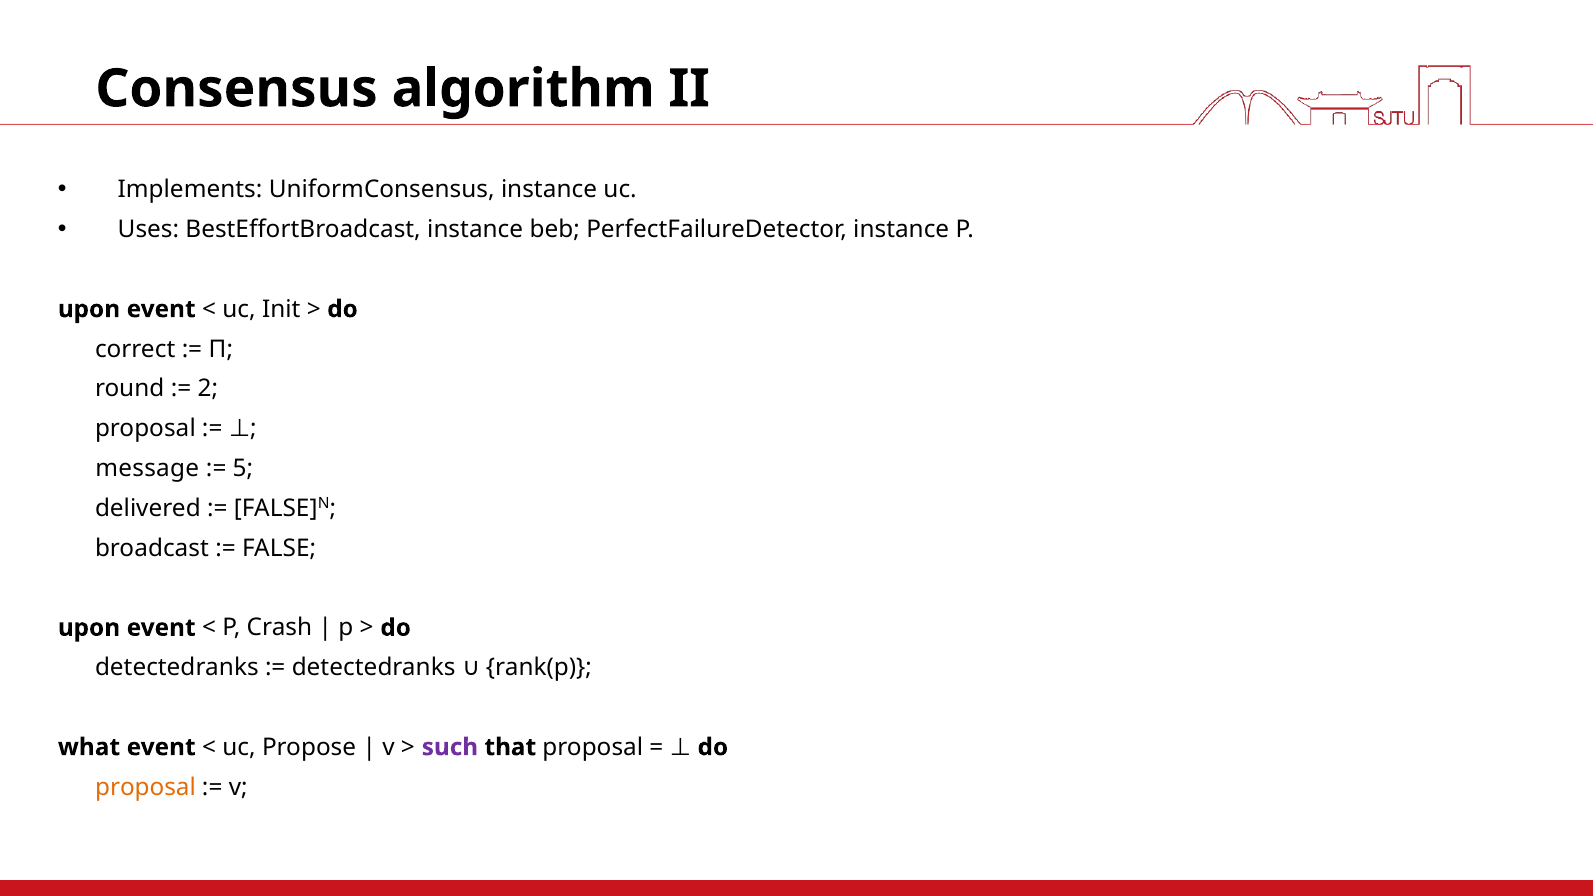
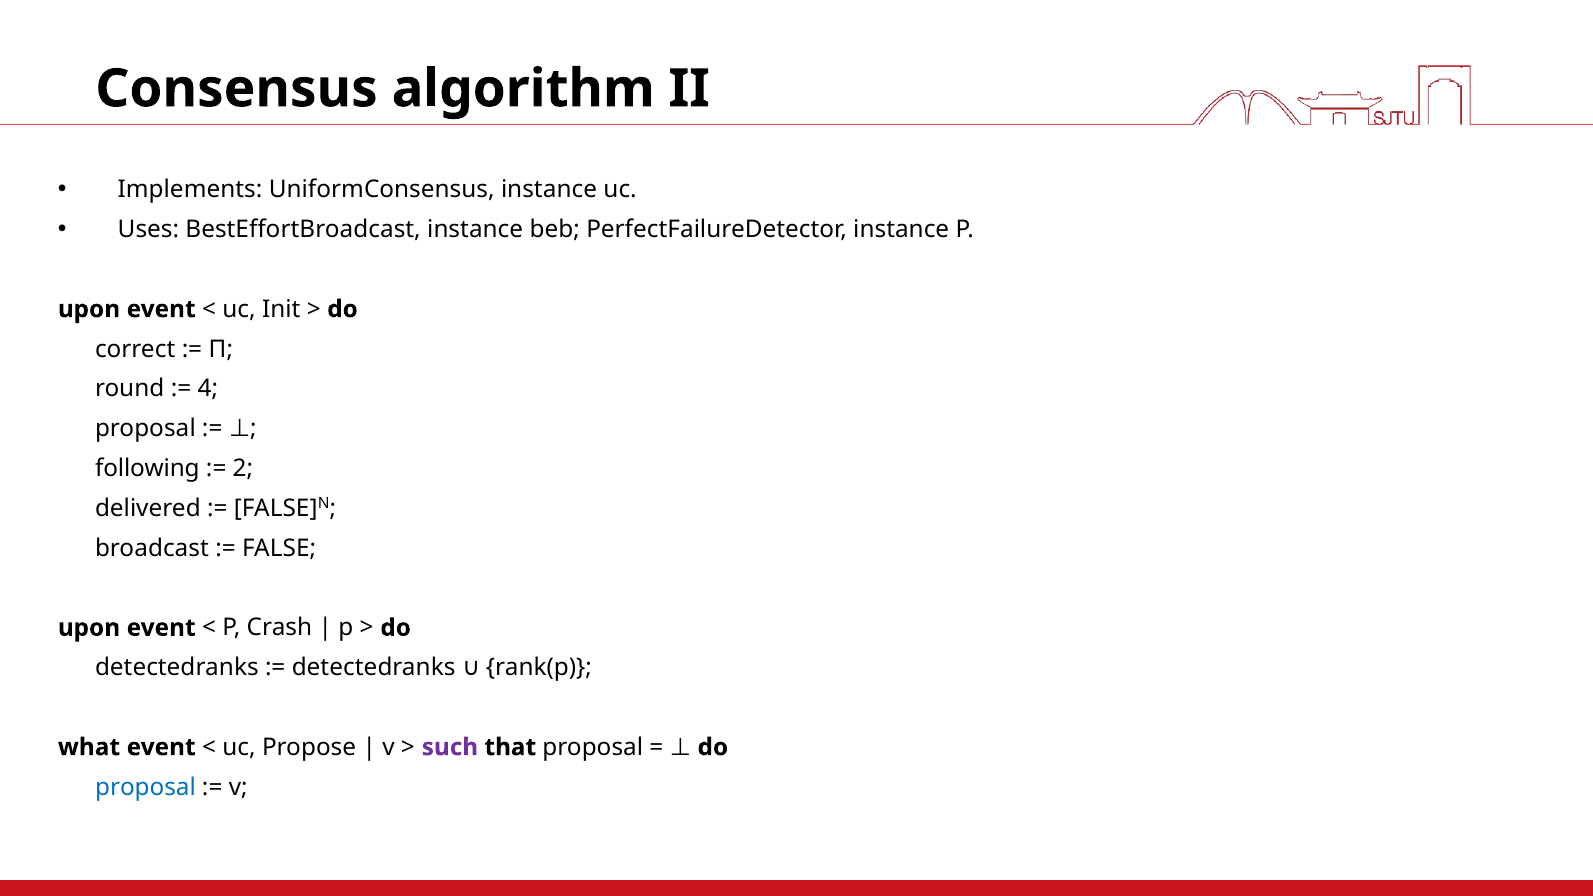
2: 2 -> 4
message: message -> following
5: 5 -> 2
proposal at (145, 787) colour: orange -> blue
